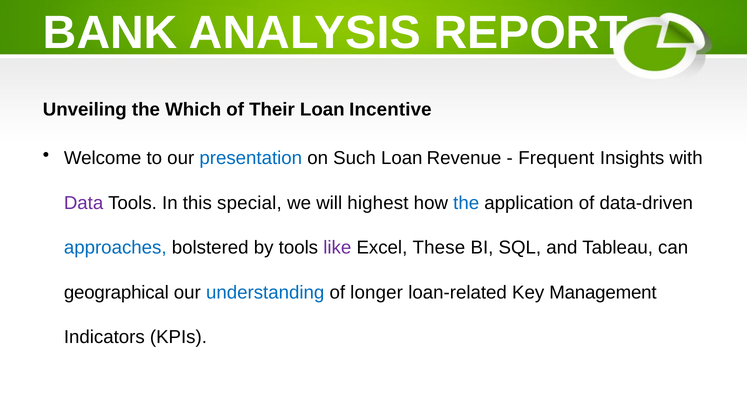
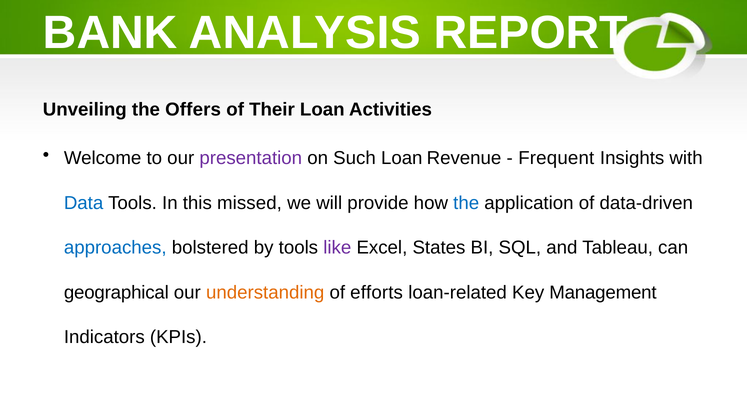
Which: Which -> Offers
Incentive: Incentive -> Activities
presentation colour: blue -> purple
Data colour: purple -> blue
special: special -> missed
highest: highest -> provide
These: These -> States
understanding colour: blue -> orange
longer: longer -> efforts
